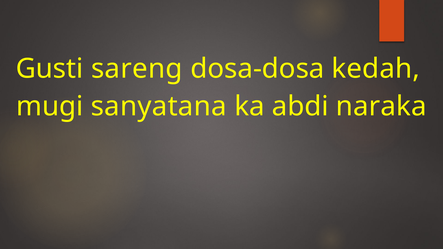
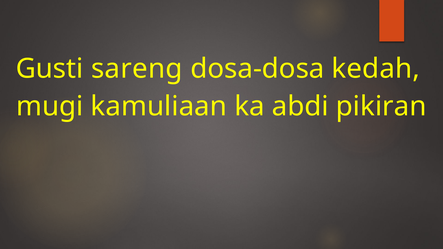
sanyatana: sanyatana -> kamuliaan
naraka: naraka -> pikiran
